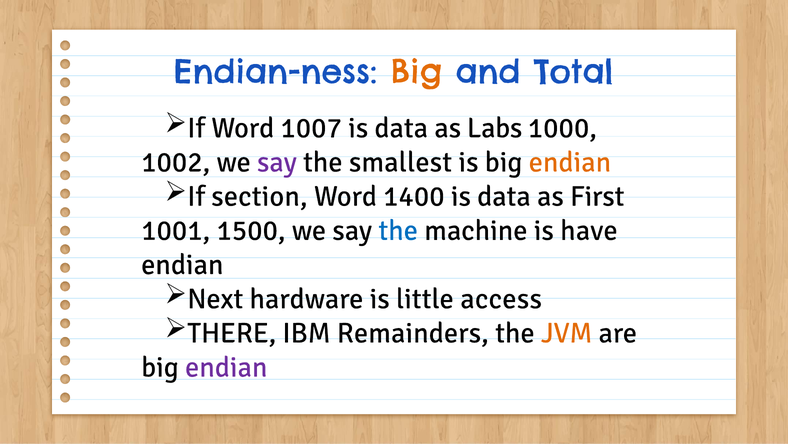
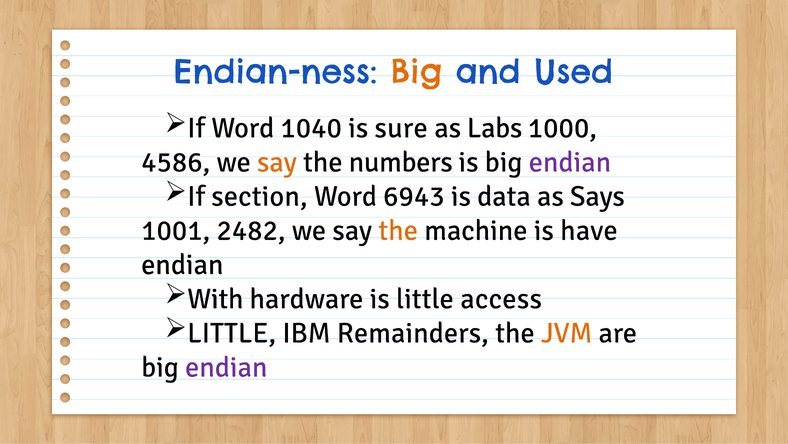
Total: Total -> Used
1007: 1007 -> 1040
data at (401, 128): data -> sure
1002: 1002 -> 4586
say at (277, 162) colour: purple -> orange
smallest: smallest -> numbers
endian at (570, 162) colour: orange -> purple
1400: 1400 -> 6943
First: First -> Says
1500: 1500 -> 2482
the at (398, 230) colour: blue -> orange
Next: Next -> With
THERE at (232, 332): THERE -> LITTLE
